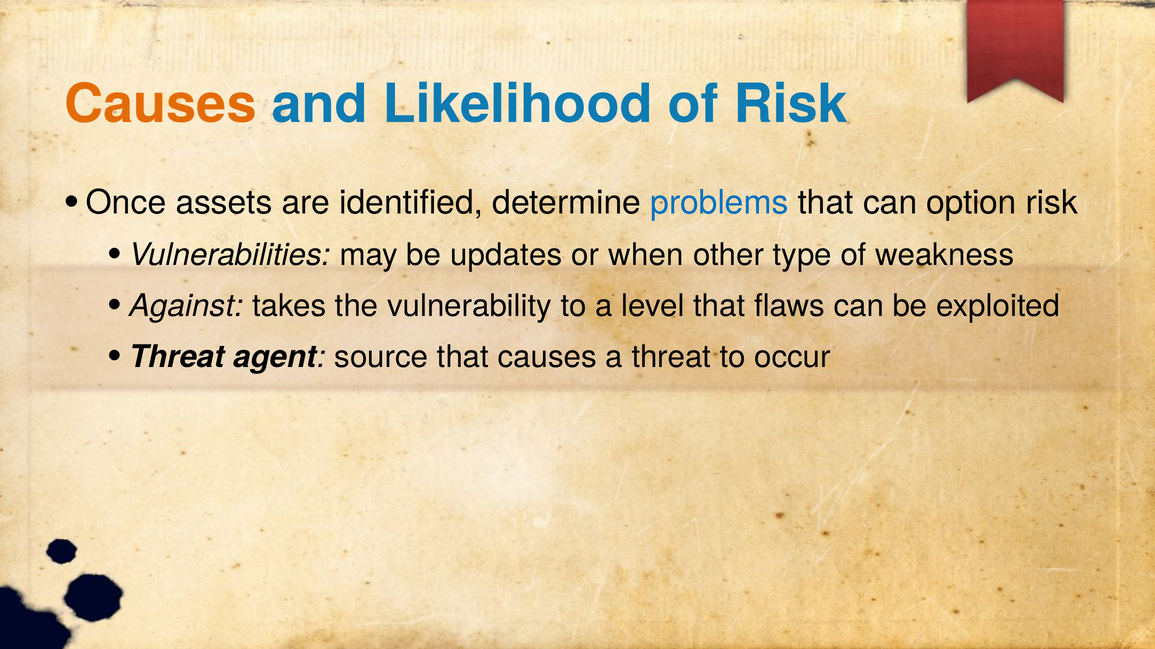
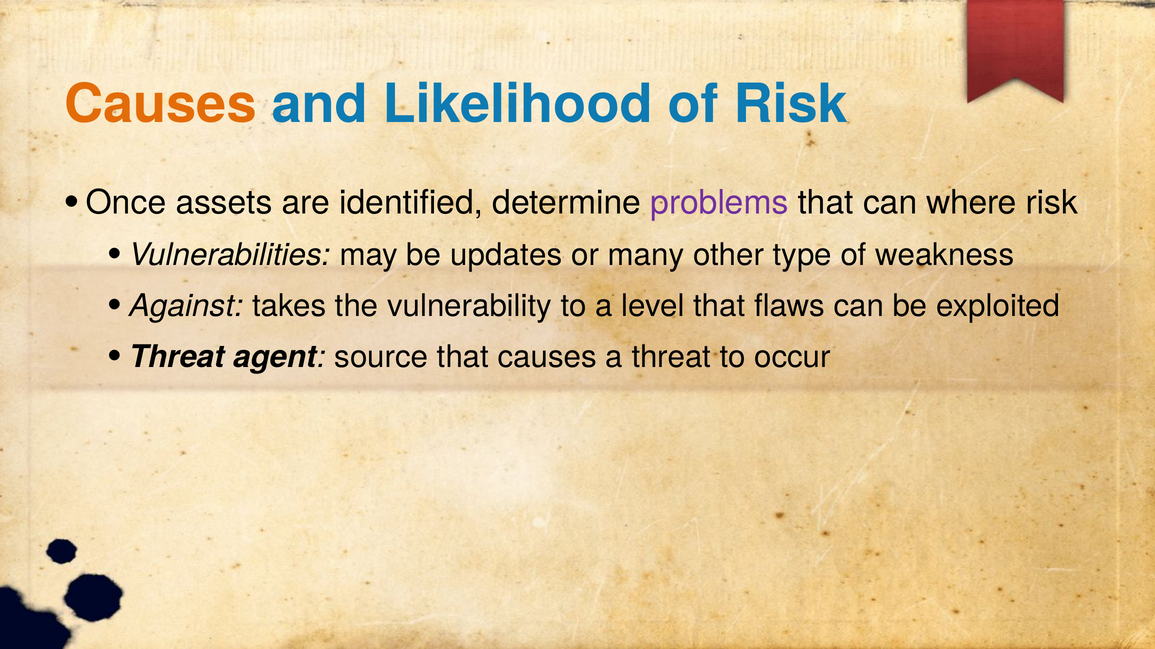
problems colour: blue -> purple
option: option -> where
when: when -> many
